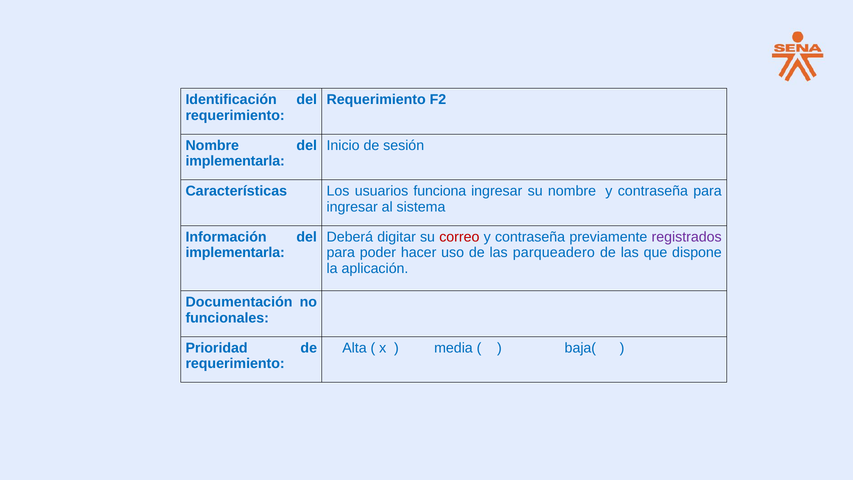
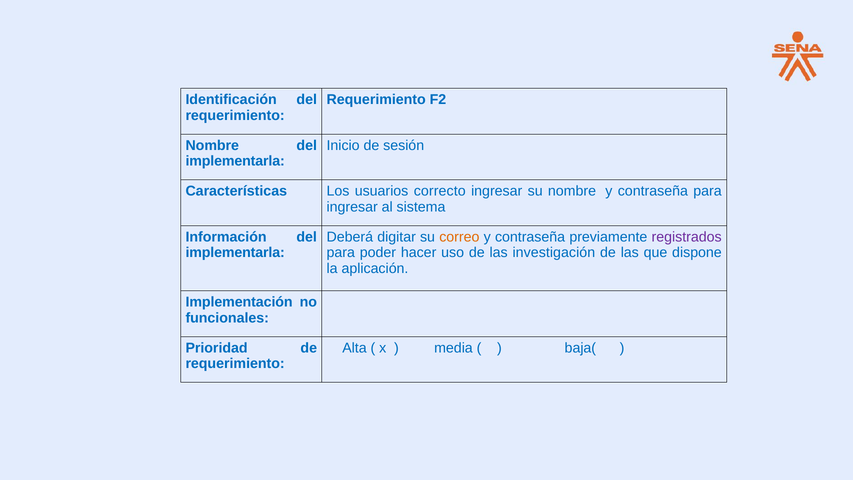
funciona: funciona -> correcto
correo colour: red -> orange
parqueadero: parqueadero -> investigación
Documentación: Documentación -> Implementación
